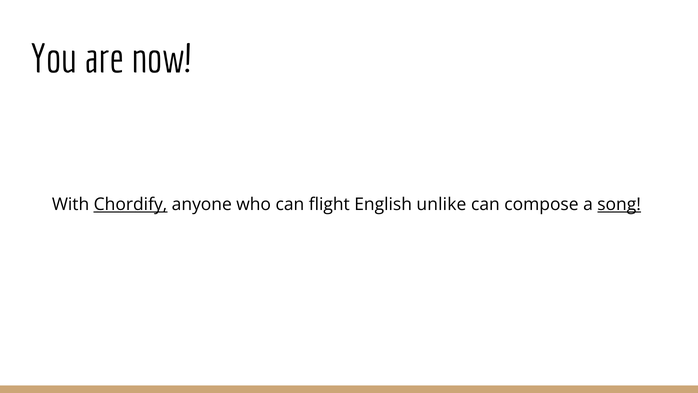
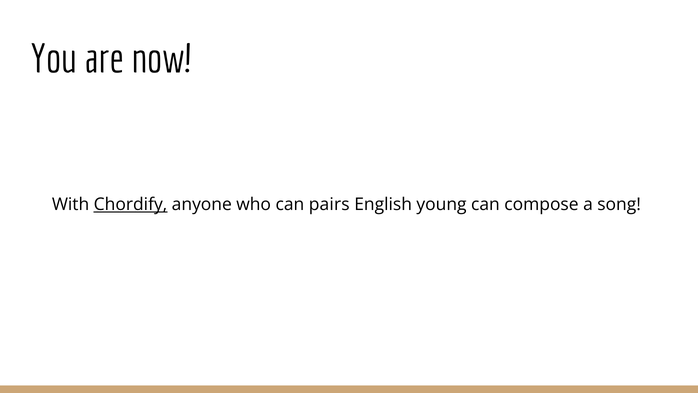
flight: flight -> pairs
unlike: unlike -> young
song underline: present -> none
